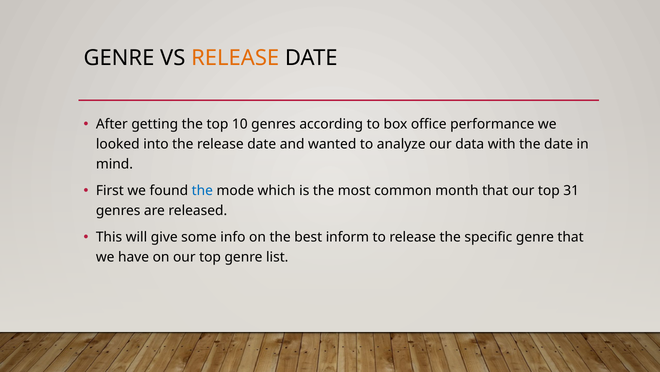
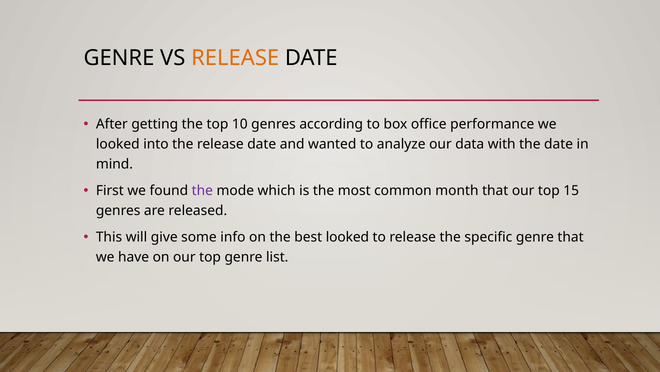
the at (202, 190) colour: blue -> purple
31: 31 -> 15
best inform: inform -> looked
